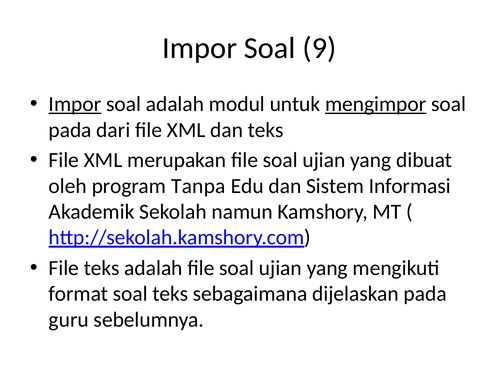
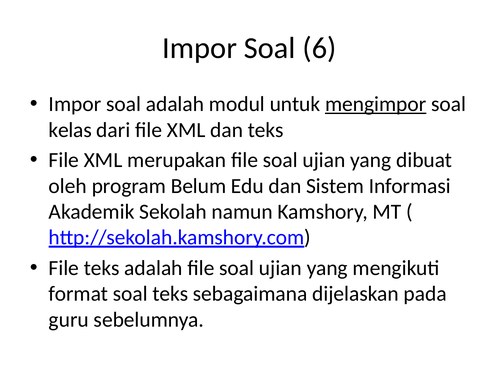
9: 9 -> 6
Impor at (75, 104) underline: present -> none
pada at (70, 130): pada -> kelas
Tanpa: Tanpa -> Belum
